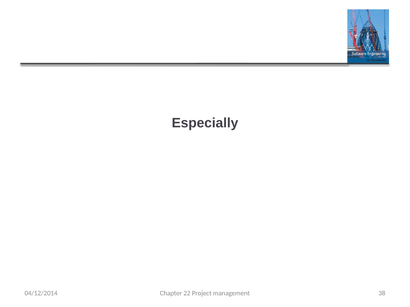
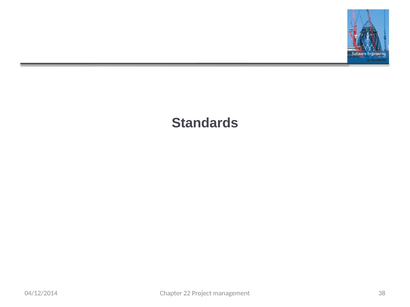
Especially: Especially -> Standards
